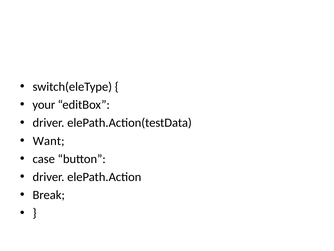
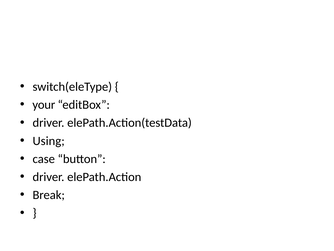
Want: Want -> Using
